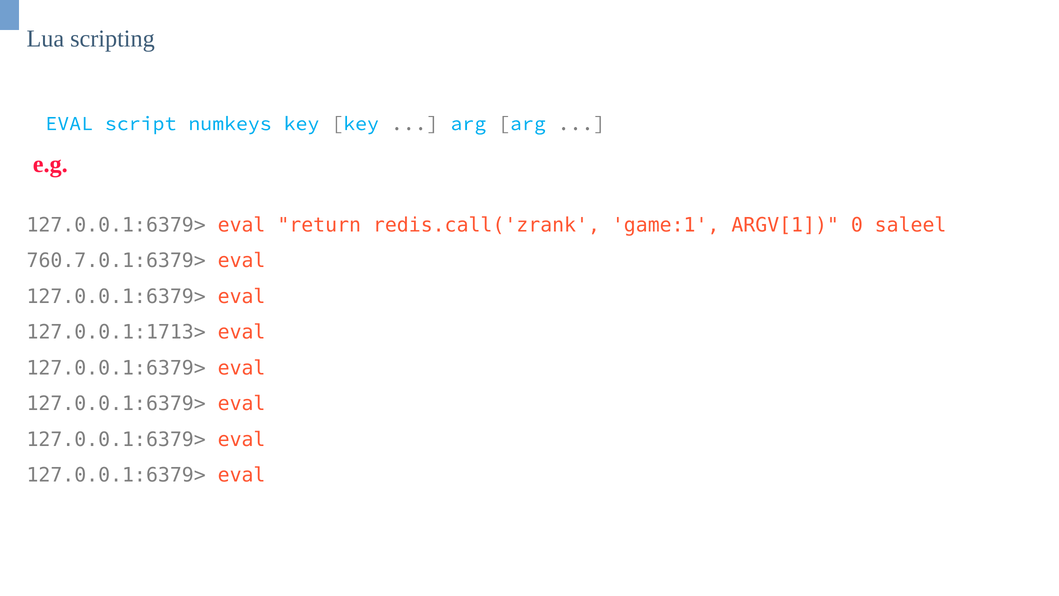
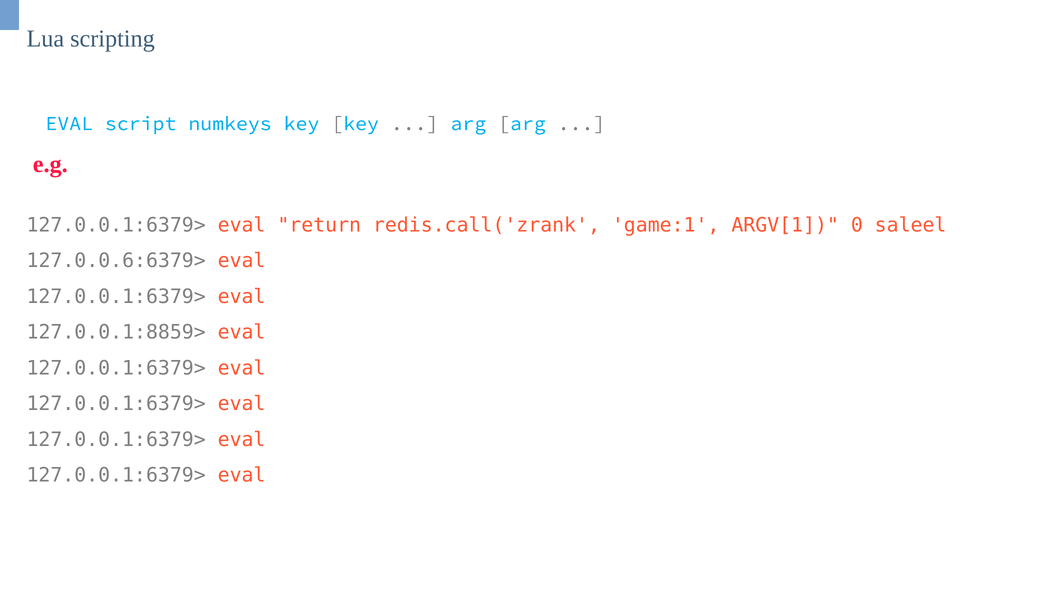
760.7.0.1:6379>: 760.7.0.1:6379> -> 127.0.0.6:6379>
127.0.0.1:1713>: 127.0.0.1:1713> -> 127.0.0.1:8859>
